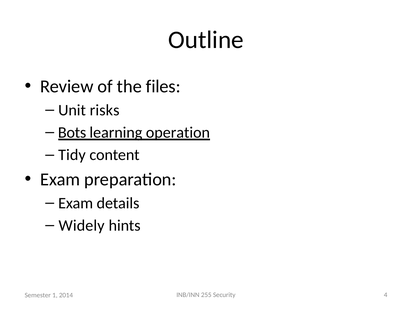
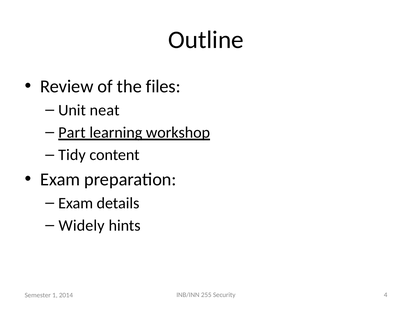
risks: risks -> neat
Bots: Bots -> Part
operation: operation -> workshop
